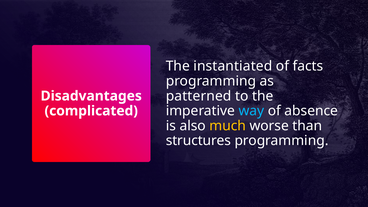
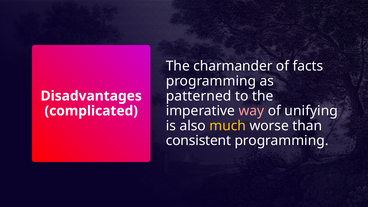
instantiated: instantiated -> charmander
way colour: light blue -> pink
absence: absence -> unifying
structures: structures -> consistent
